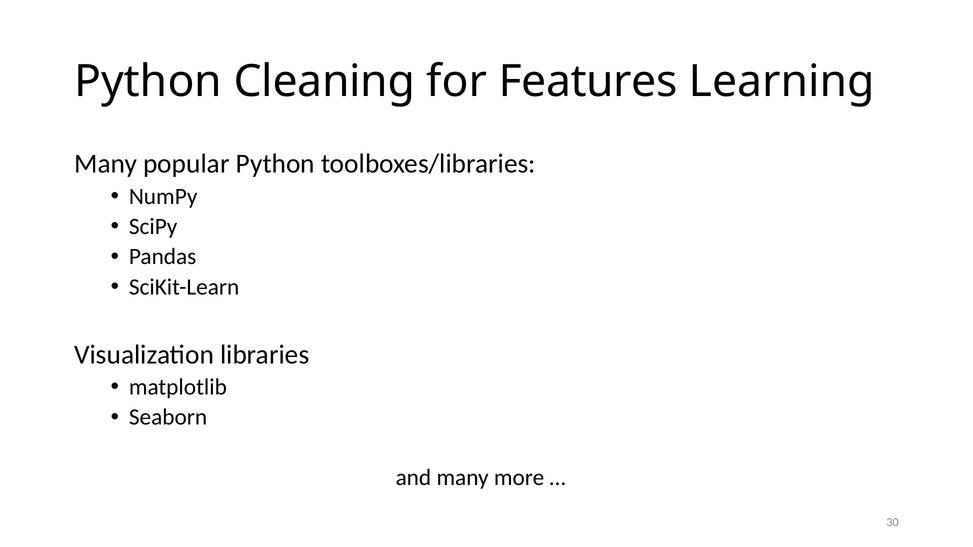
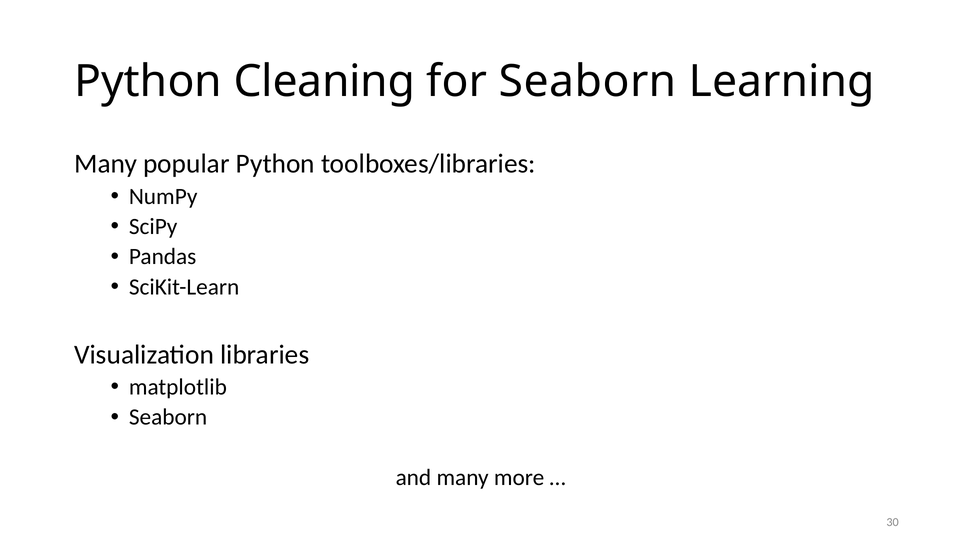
for Features: Features -> Seaborn
